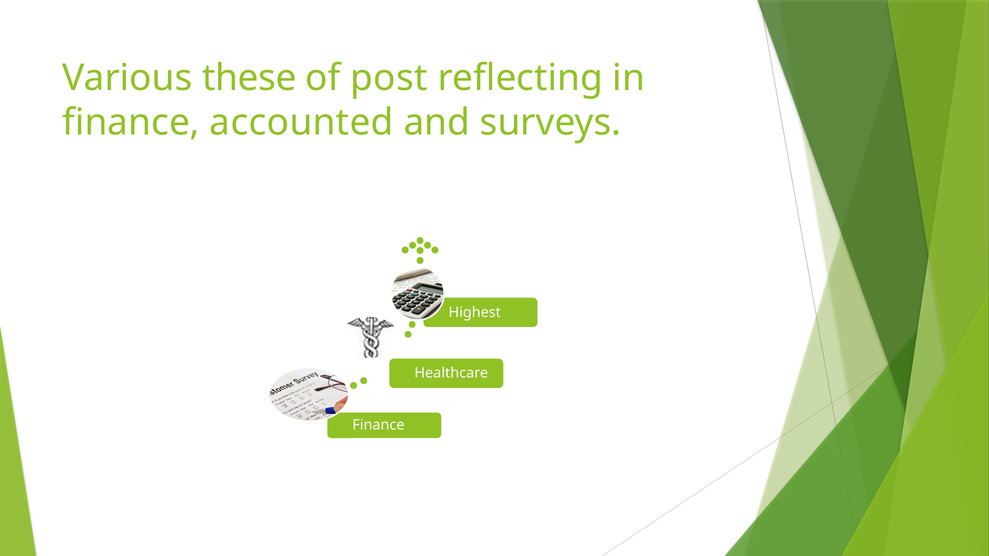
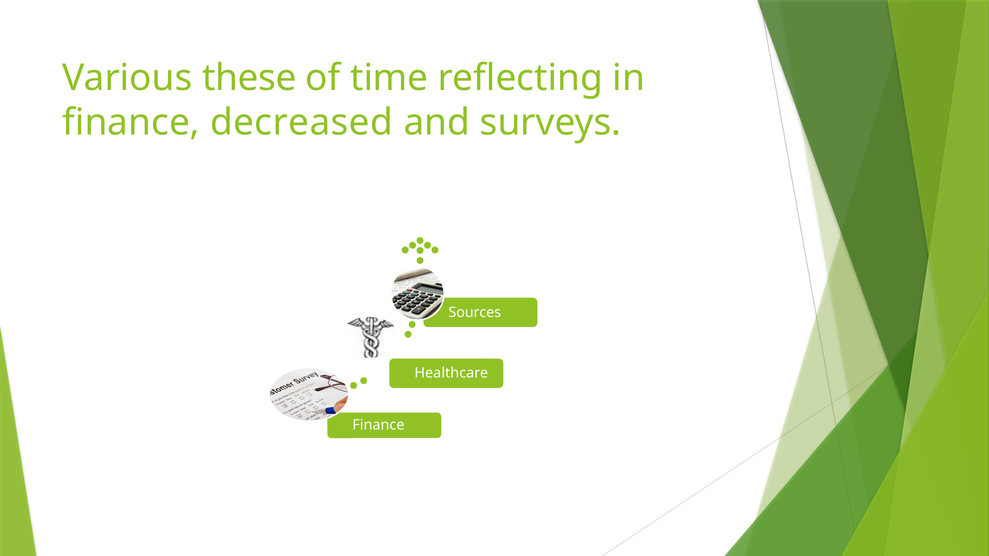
post: post -> time
accounted: accounted -> decreased
Highest: Highest -> Sources
